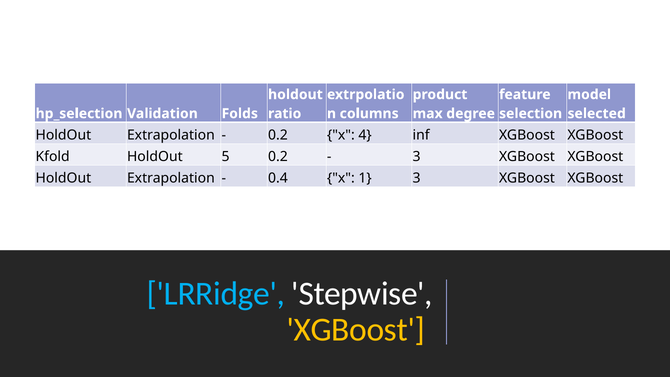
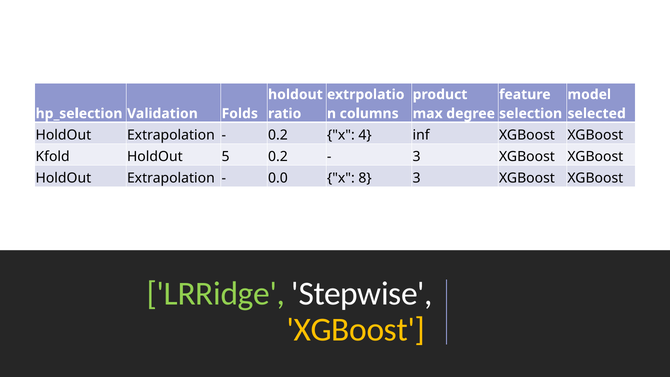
0.4: 0.4 -> 0.0
1: 1 -> 8
LRRidge colour: light blue -> light green
